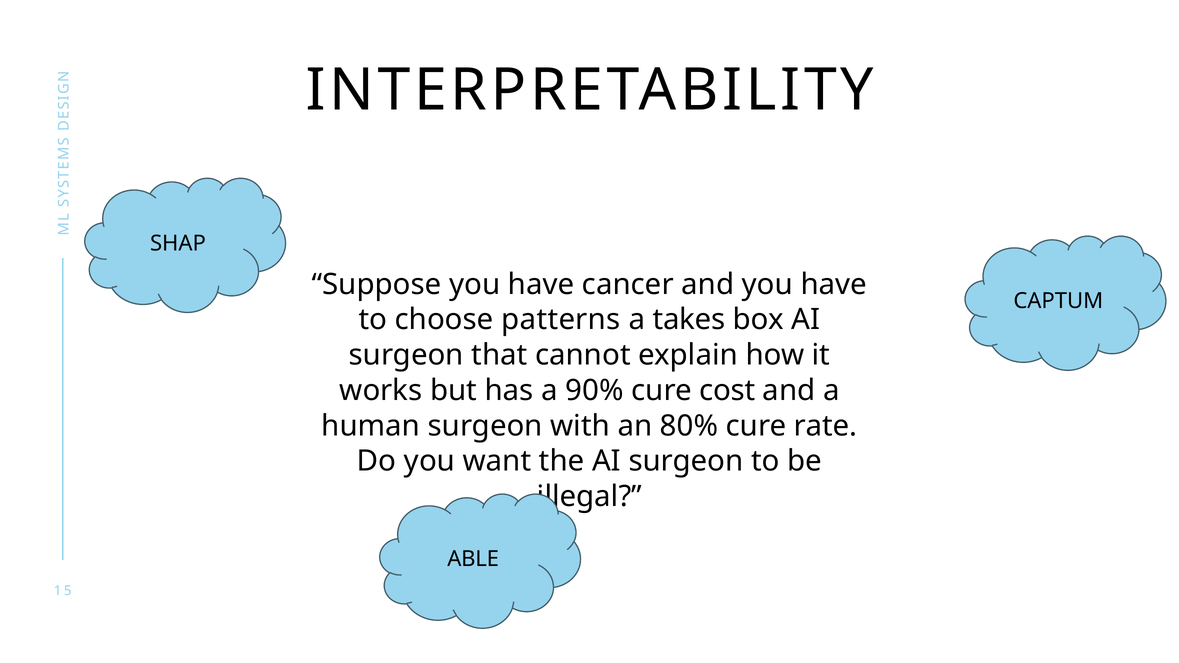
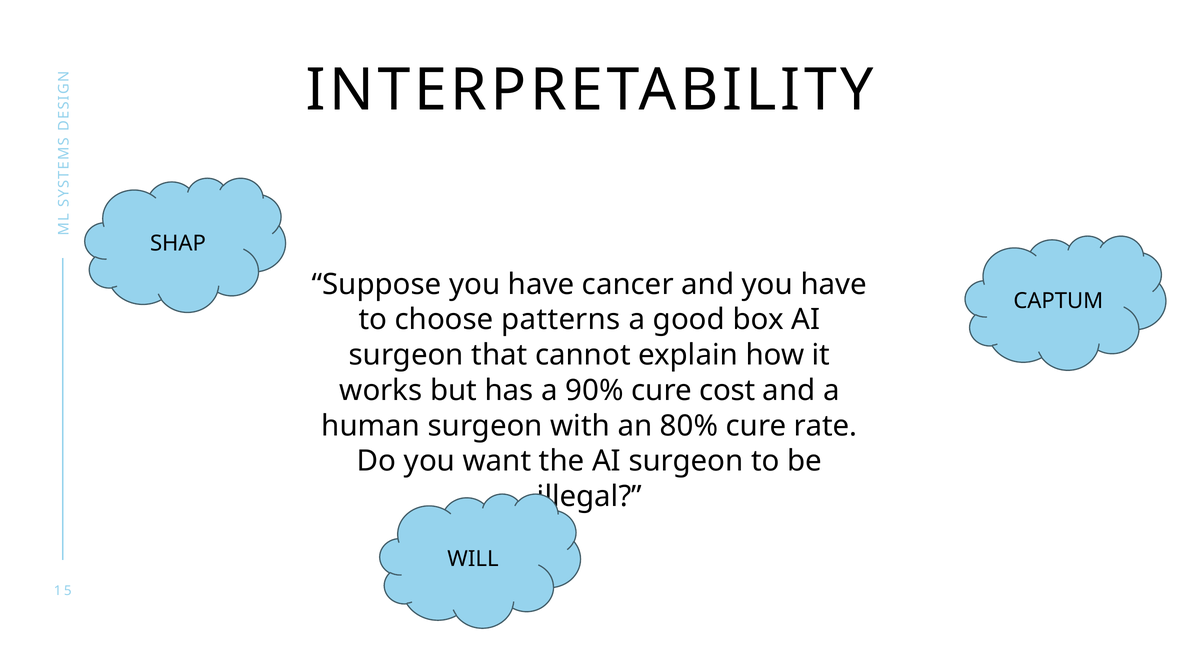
takes: takes -> good
ABLE: ABLE -> WILL
